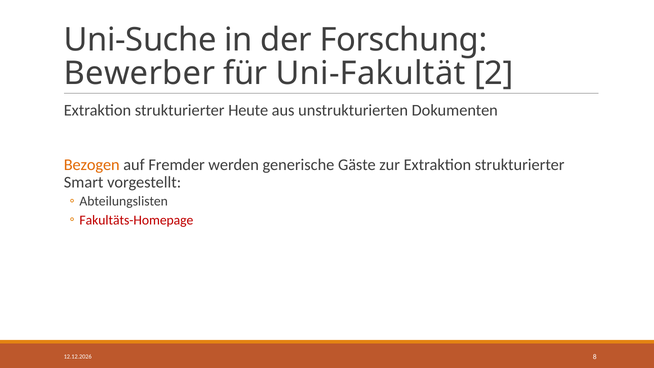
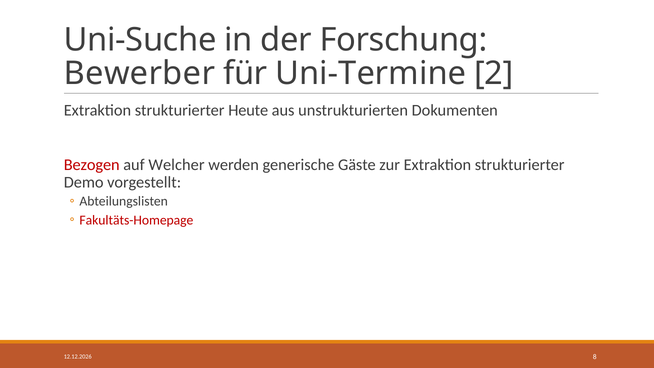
Uni-Fakultät: Uni-Fakultät -> Uni-Termine
Bezogen colour: orange -> red
Fremder: Fremder -> Welcher
Smart: Smart -> Demo
